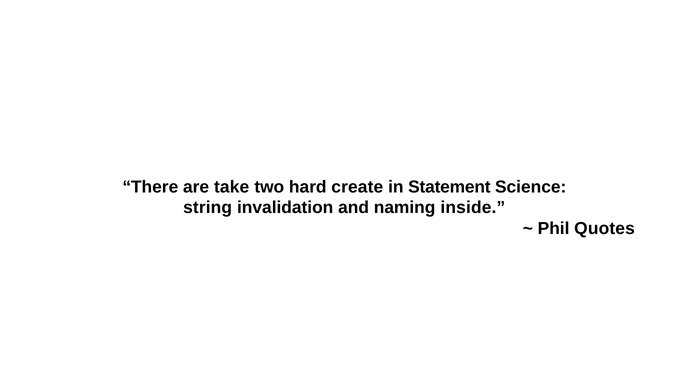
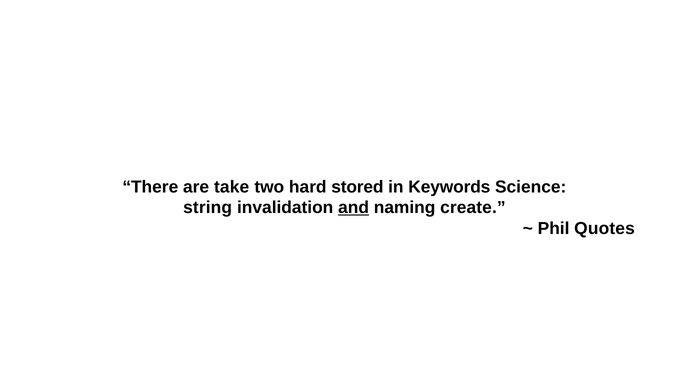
create: create -> stored
Statement: Statement -> Keywords
and underline: none -> present
inside: inside -> create
